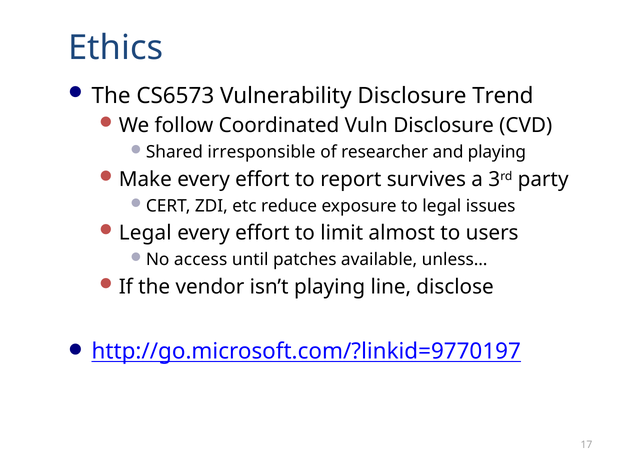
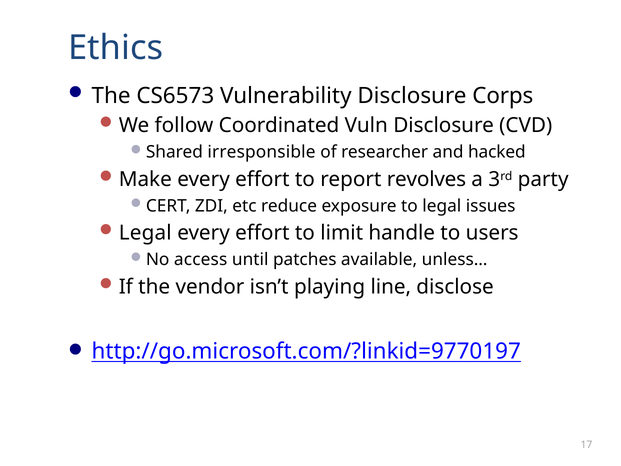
Trend: Trend -> Corps
and playing: playing -> hacked
survives: survives -> revolves
almost: almost -> handle
